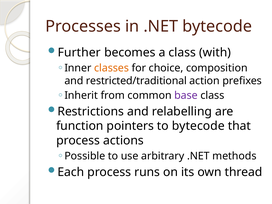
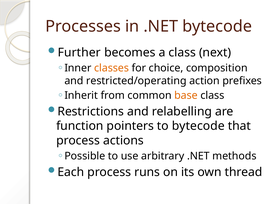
with: with -> next
restricted/traditional: restricted/traditional -> restricted/operating
base colour: purple -> orange
